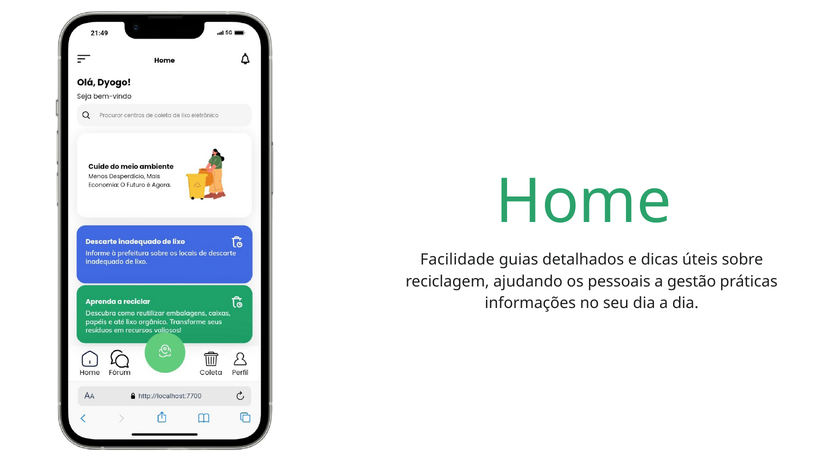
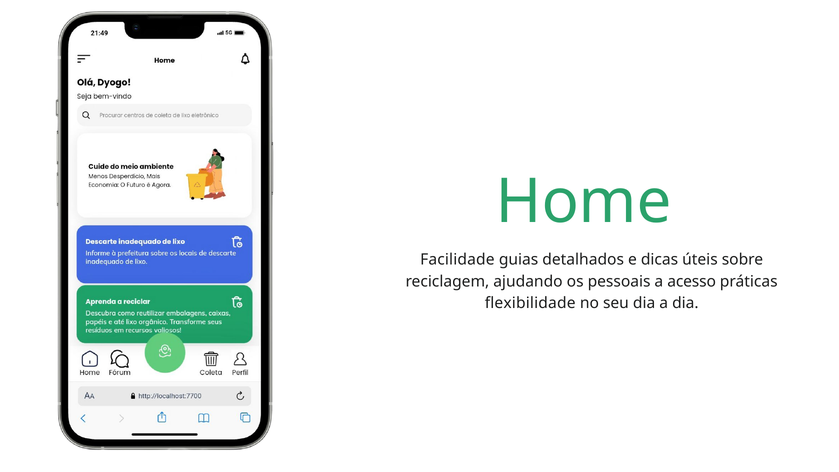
gestão: gestão -> acesso
informações: informações -> flexibilidade
